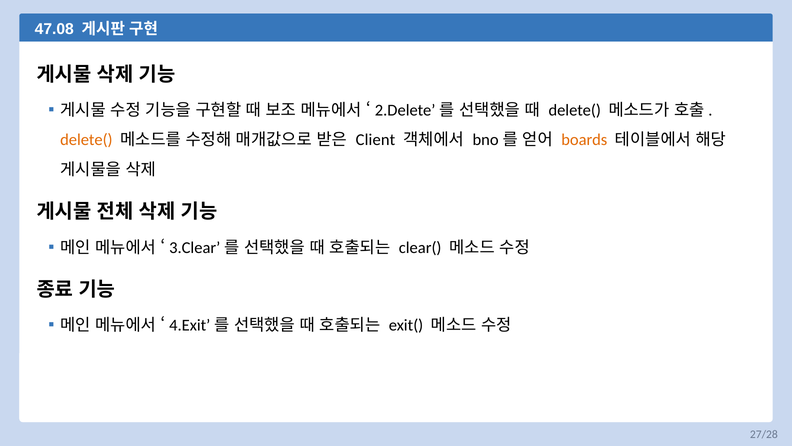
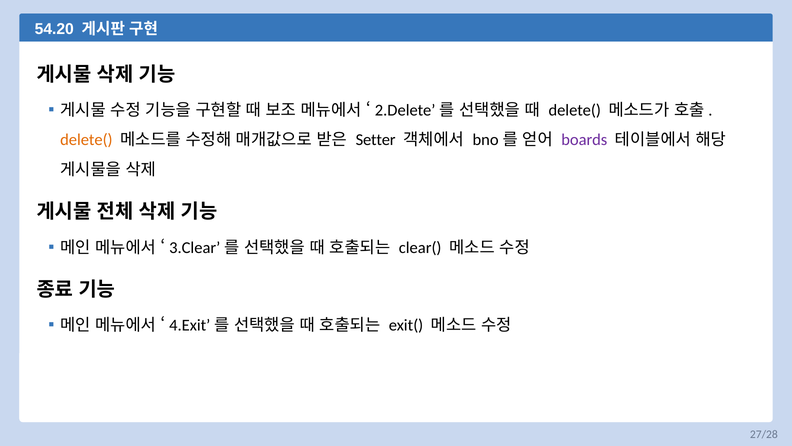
47.08: 47.08 -> 54.20
Client: Client -> Setter
boards colour: orange -> purple
